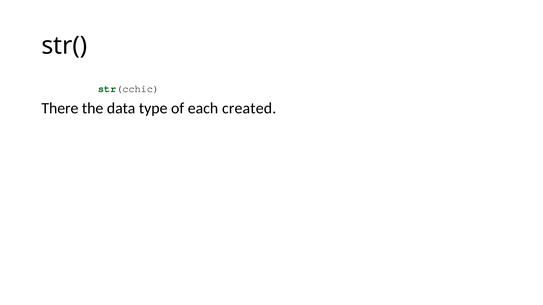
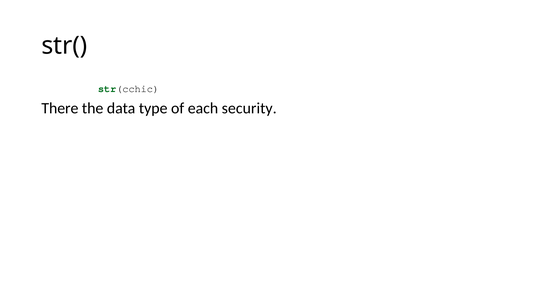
created: created -> security
